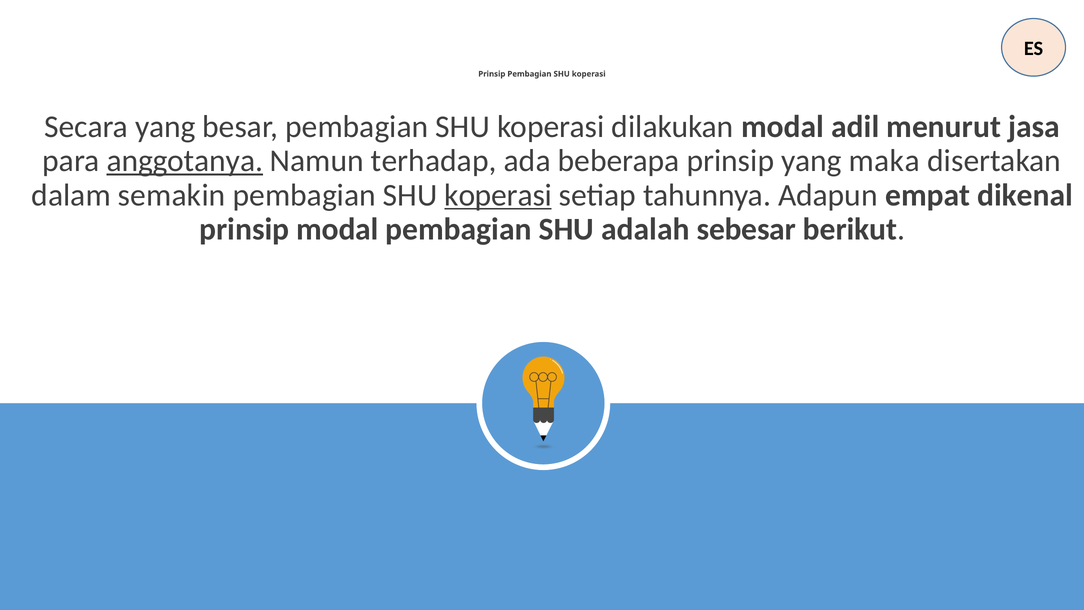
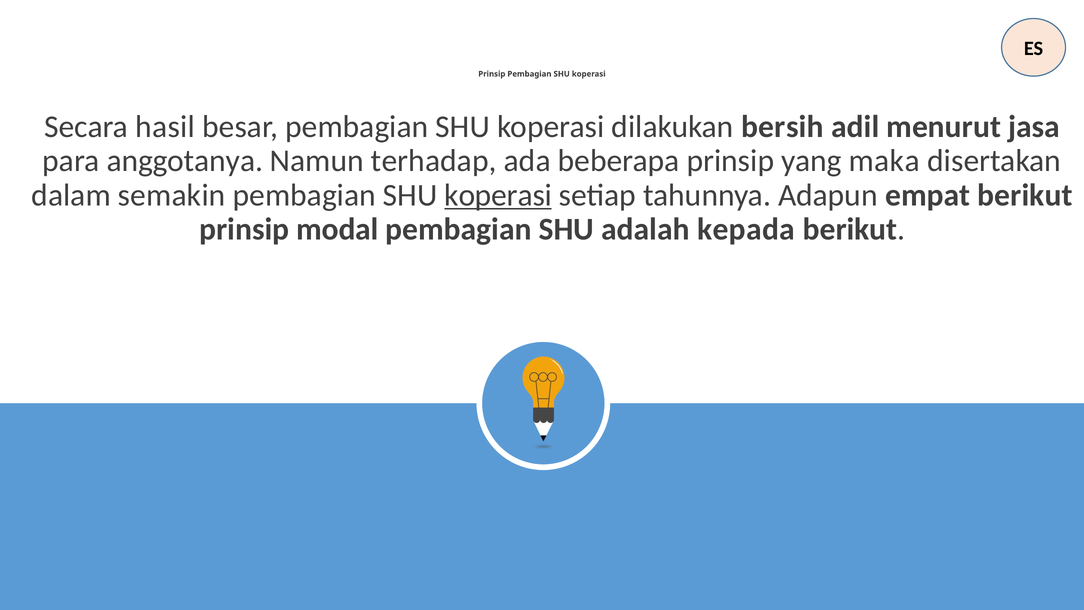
Secara yang: yang -> hasil
dilakukan modal: modal -> bersih
anggotanya underline: present -> none
empat dikenal: dikenal -> berikut
sebesar: sebesar -> kepada
